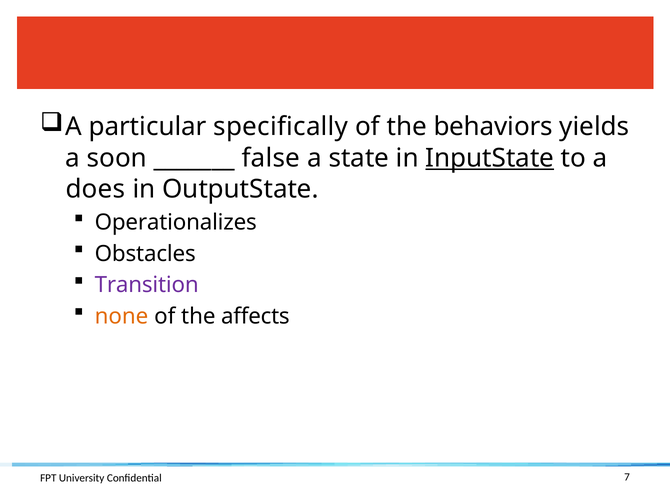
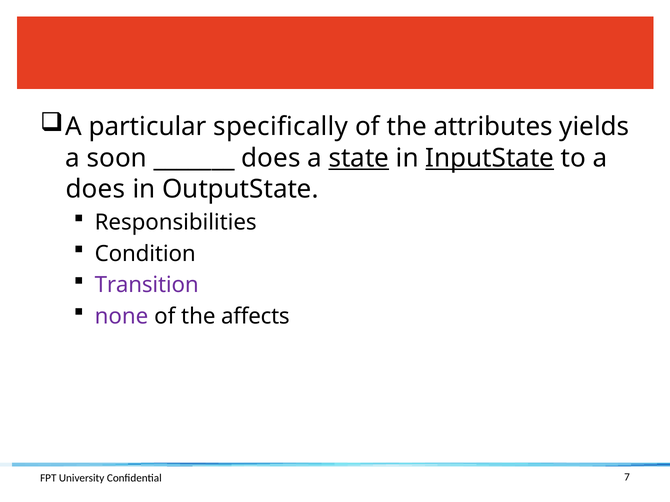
behaviors: behaviors -> attributes
false at (271, 158): false -> does
state underline: none -> present
Operationalizes: Operationalizes -> Responsibilities
Obstacles: Obstacles -> Condition
none colour: orange -> purple
